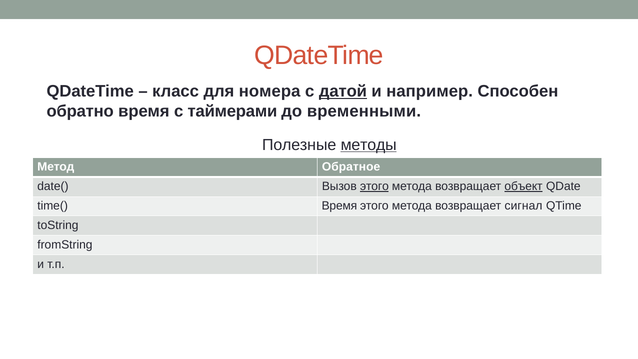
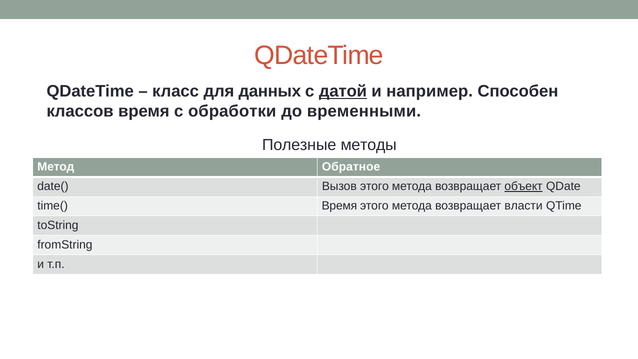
номера: номера -> данных
обратно: обратно -> классов
таймерами: таймерами -> обработки
методы underline: present -> none
этого at (374, 186) underline: present -> none
сигнал: сигнал -> власти
